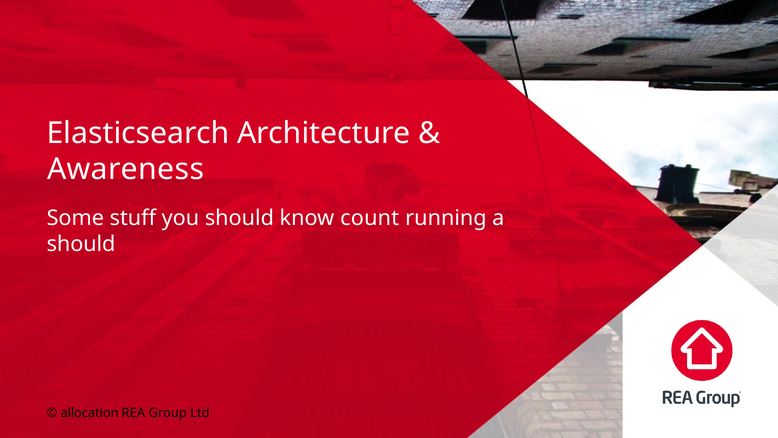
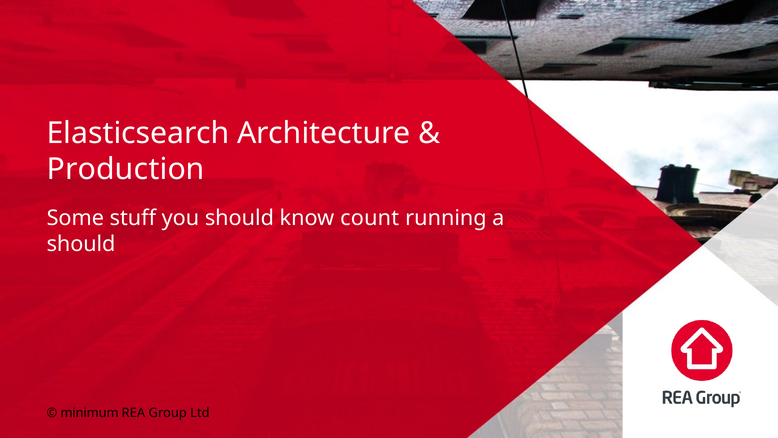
Awareness: Awareness -> Production
allocation: allocation -> minimum
